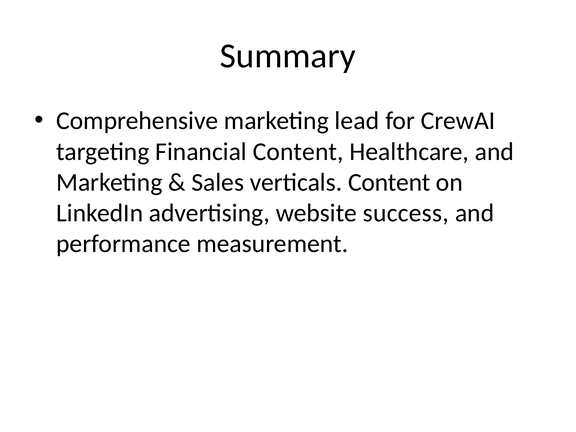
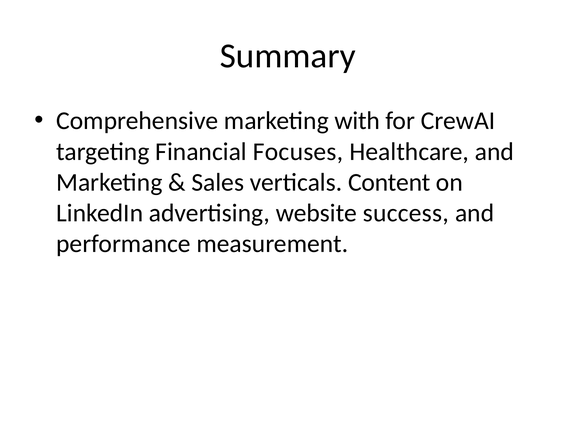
lead: lead -> with
Financial Content: Content -> Focuses
